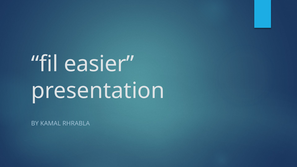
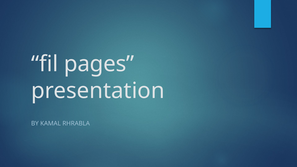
easier: easier -> pages
